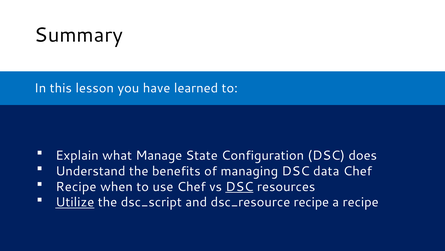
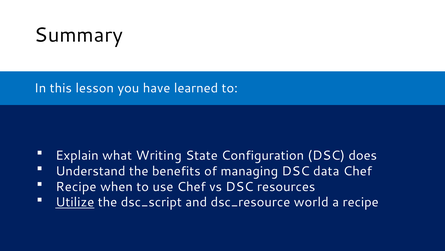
Manage: Manage -> Writing
DSC at (239, 186) underline: present -> none
dsc_resource recipe: recipe -> world
